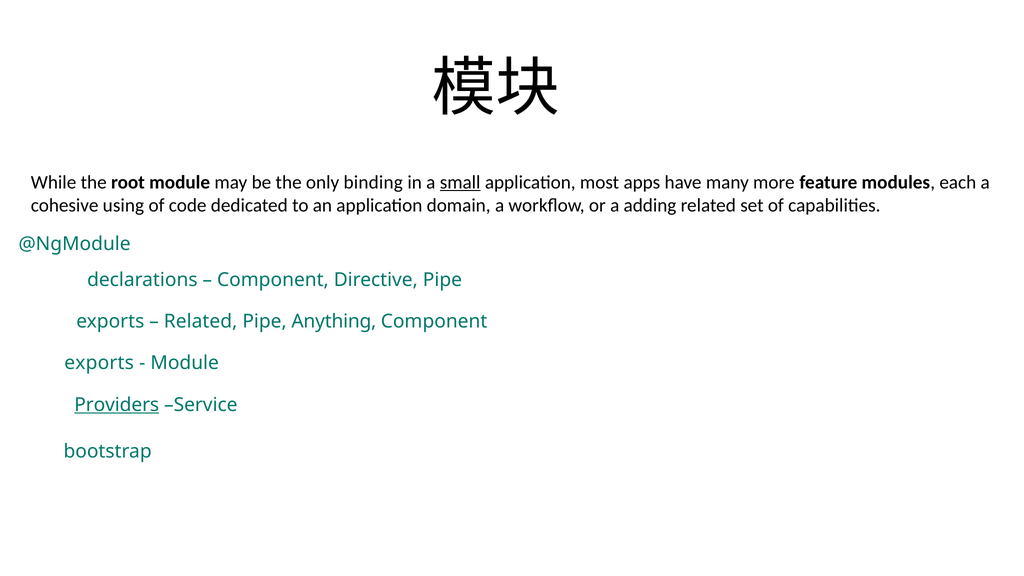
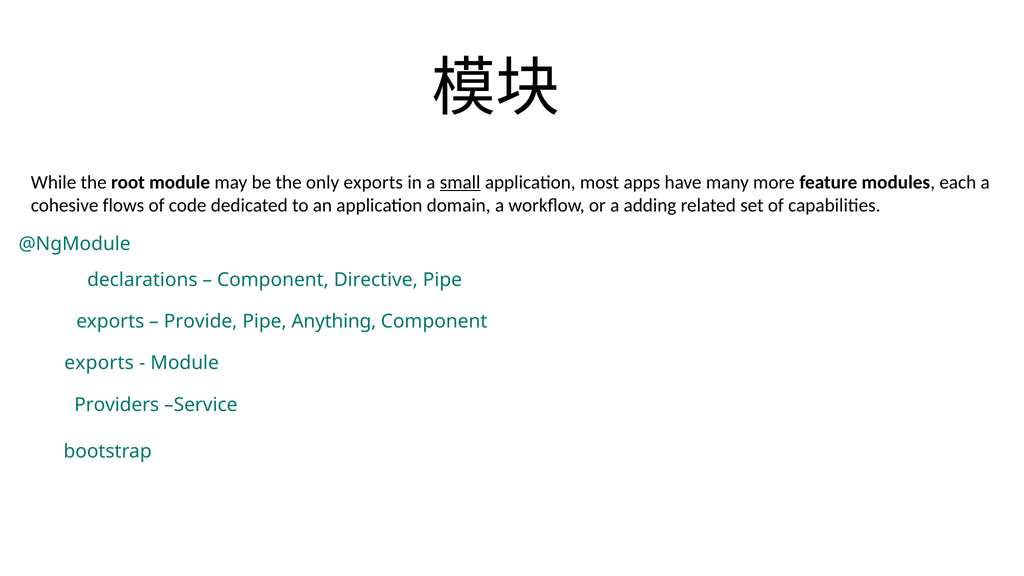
only binding: binding -> exports
using: using -> flows
Related at (201, 321): Related -> Provide
Providers underline: present -> none
